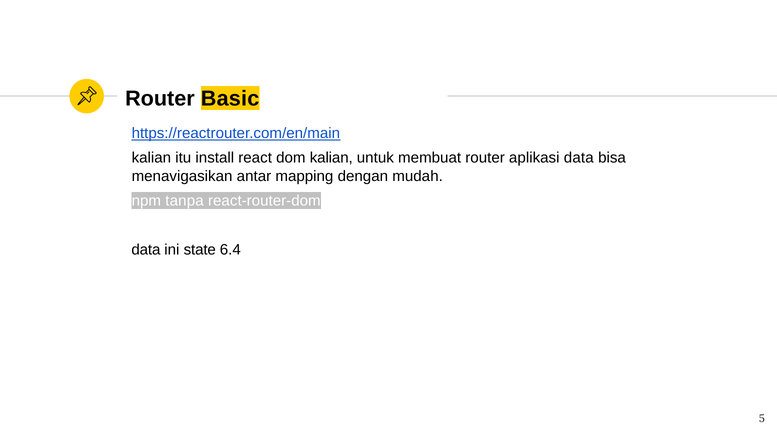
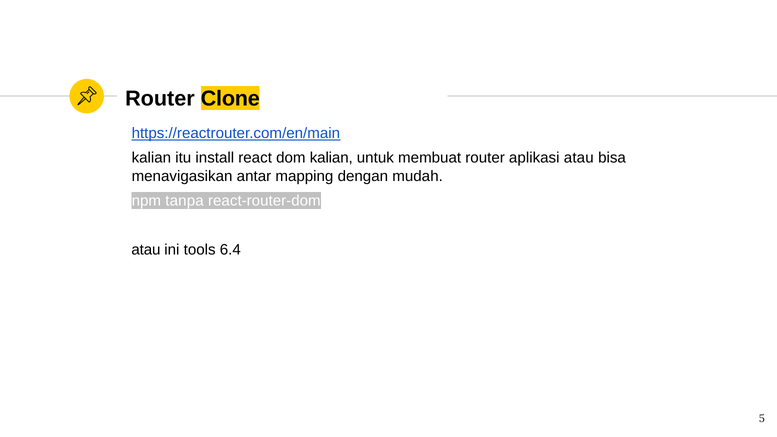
Basic: Basic -> Clone
aplikasi data: data -> atau
data at (146, 250): data -> atau
state: state -> tools
